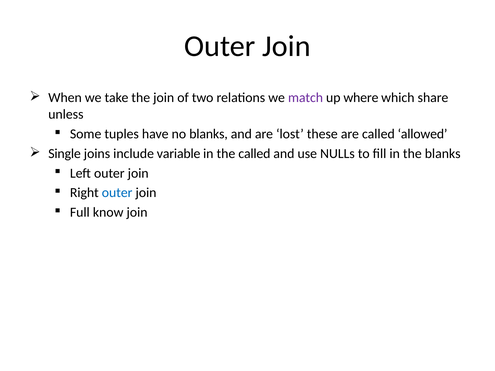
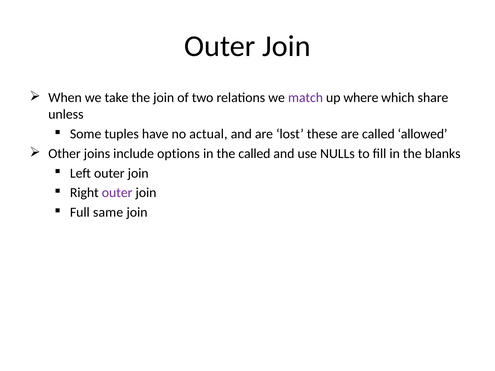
no blanks: blanks -> actual
Single: Single -> Other
variable: variable -> options
outer at (117, 193) colour: blue -> purple
know: know -> same
